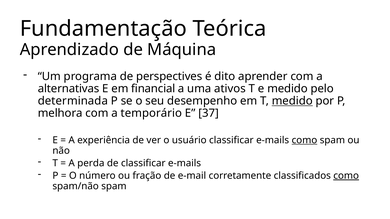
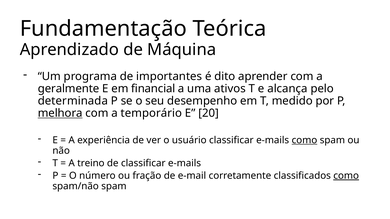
perspectives: perspectives -> importantes
alternativas: alternativas -> geralmente
e medido: medido -> alcança
medido at (292, 101) underline: present -> none
melhora underline: none -> present
37: 37 -> 20
perda: perda -> treino
